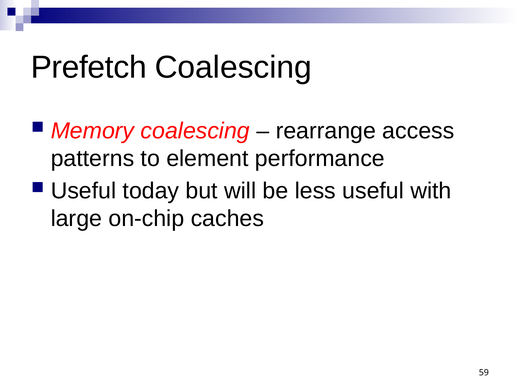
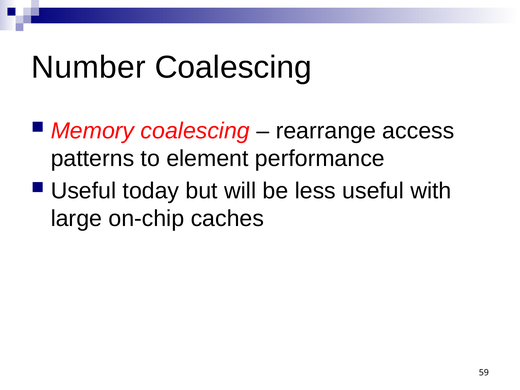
Prefetch: Prefetch -> Number
